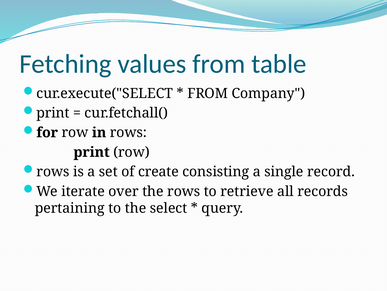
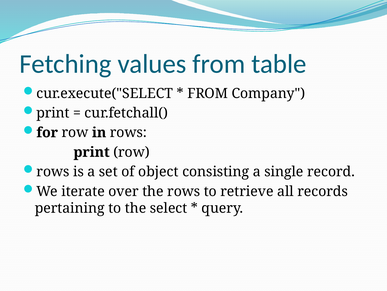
create: create -> object
